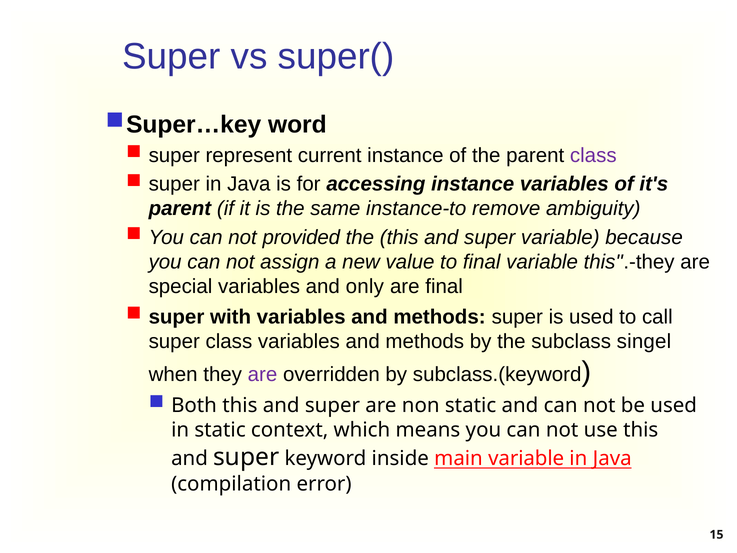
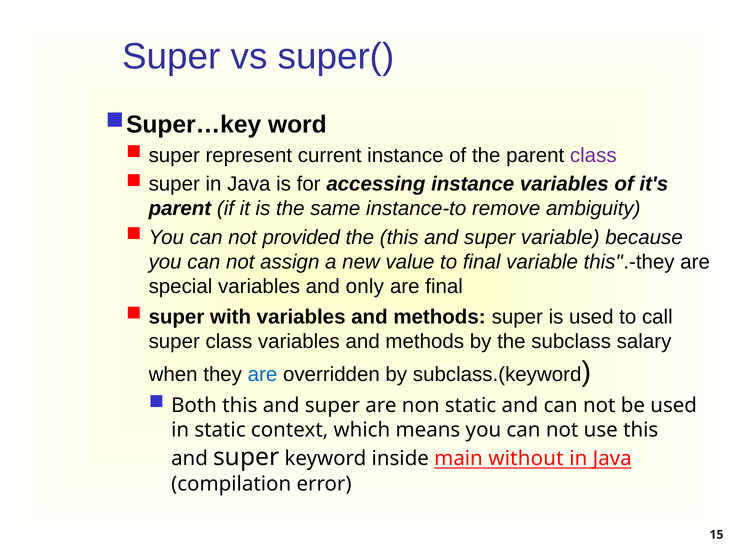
singel: singel -> salary
are at (262, 374) colour: purple -> blue
main variable: variable -> without
